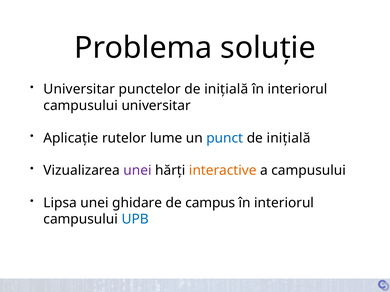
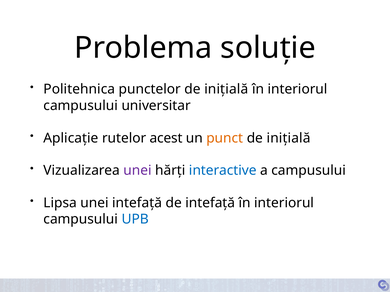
Universitar at (79, 89): Universitar -> Politehnica
lume: lume -> acest
punct colour: blue -> orange
interactive colour: orange -> blue
unei ghidare: ghidare -> intefață
de campus: campus -> intefață
